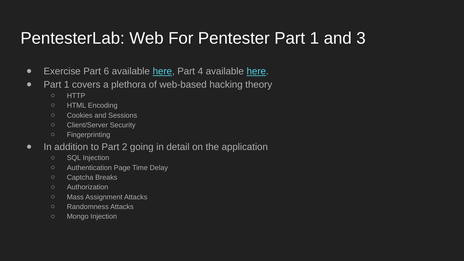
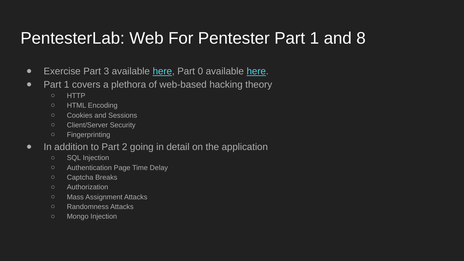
3: 3 -> 8
6: 6 -> 3
4: 4 -> 0
